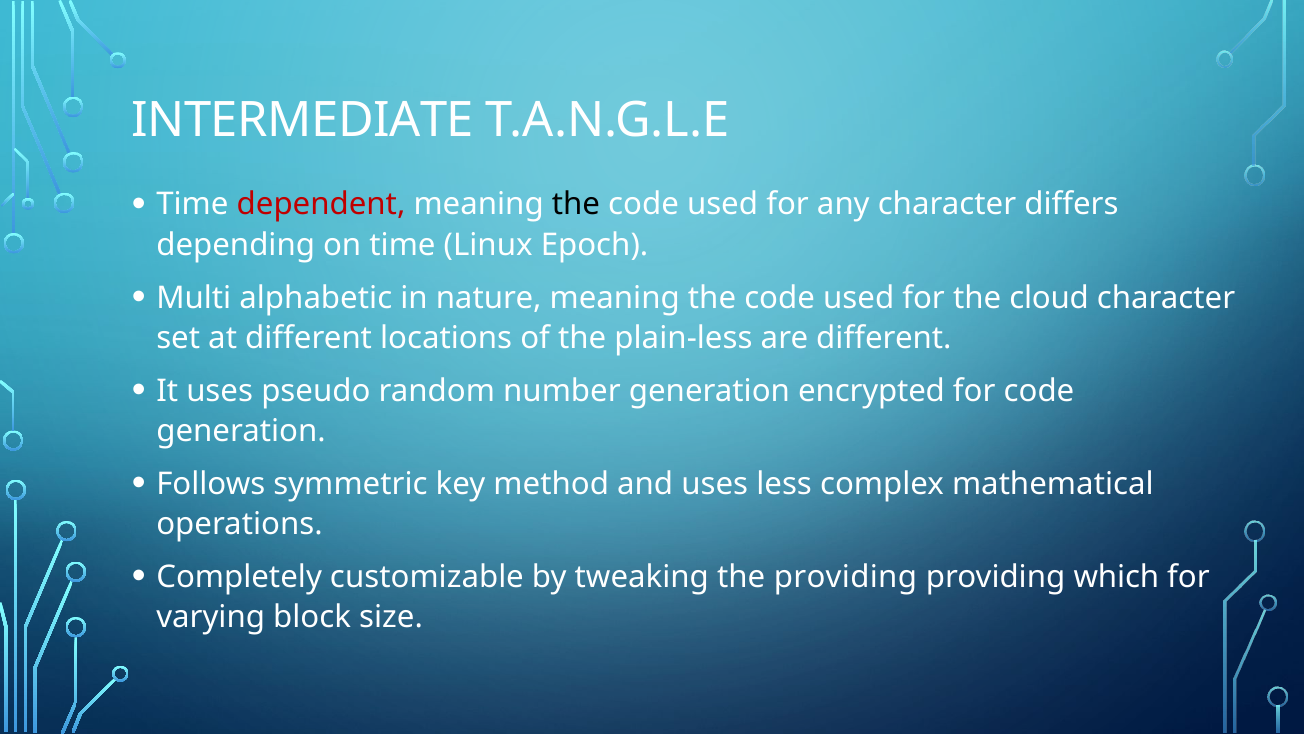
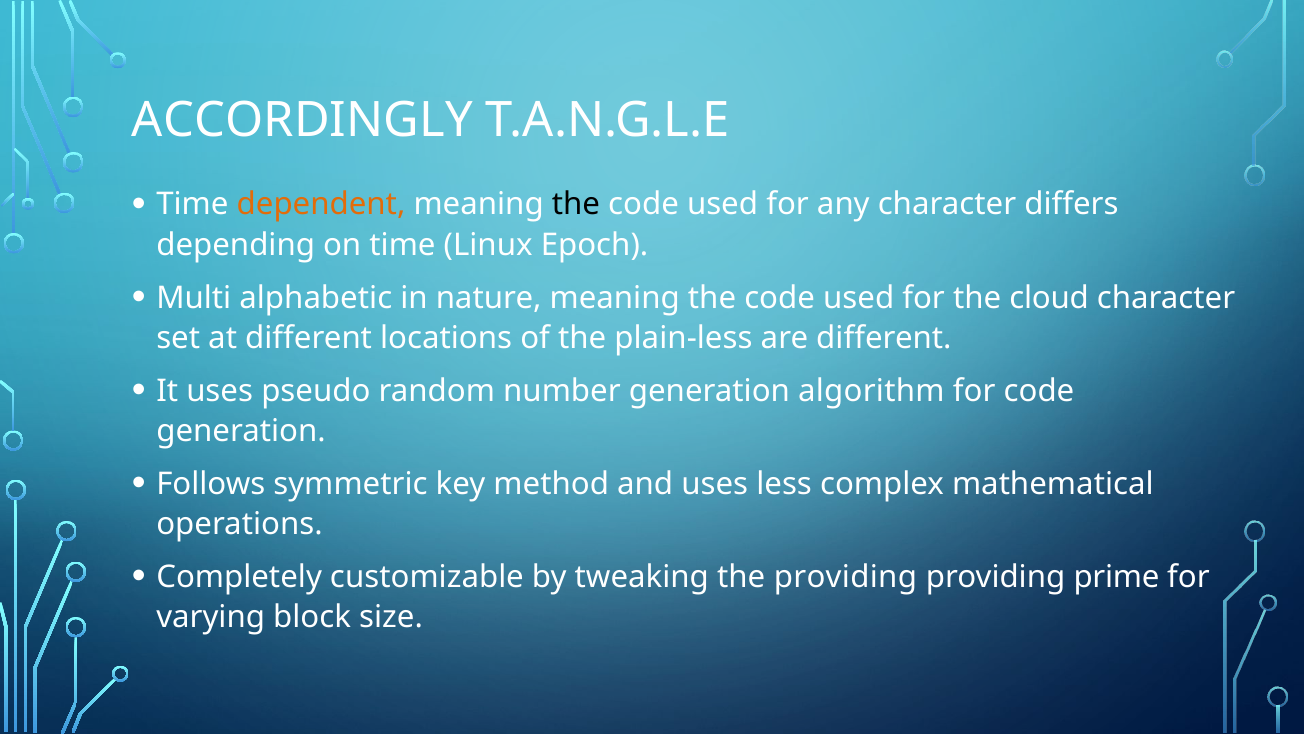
INTERMEDIATE: INTERMEDIATE -> ACCORDINGLY
dependent colour: red -> orange
encrypted: encrypted -> algorithm
which: which -> prime
